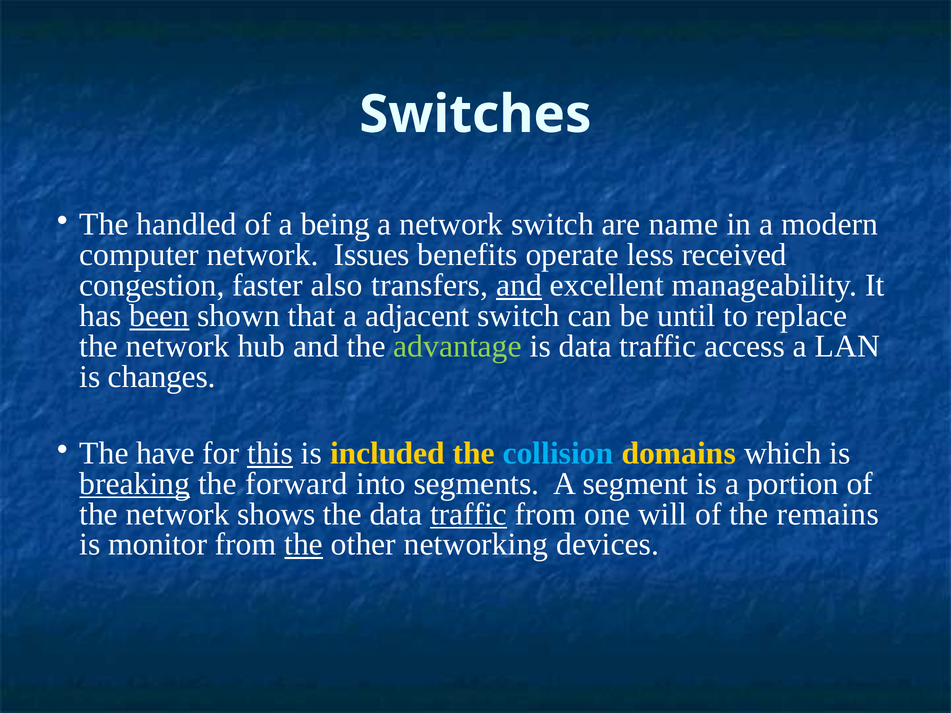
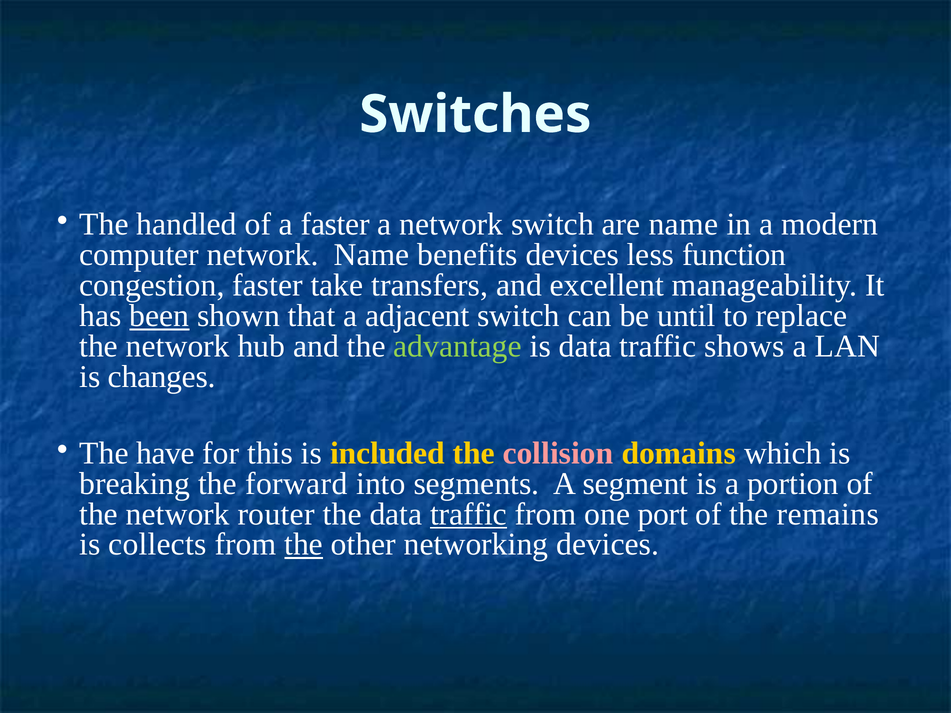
a being: being -> faster
network Issues: Issues -> Name
benefits operate: operate -> devices
received: received -> function
also: also -> take
and at (519, 285) underline: present -> none
access: access -> shows
this underline: present -> none
collision colour: light blue -> pink
breaking underline: present -> none
shows: shows -> router
will: will -> port
monitor: monitor -> collects
